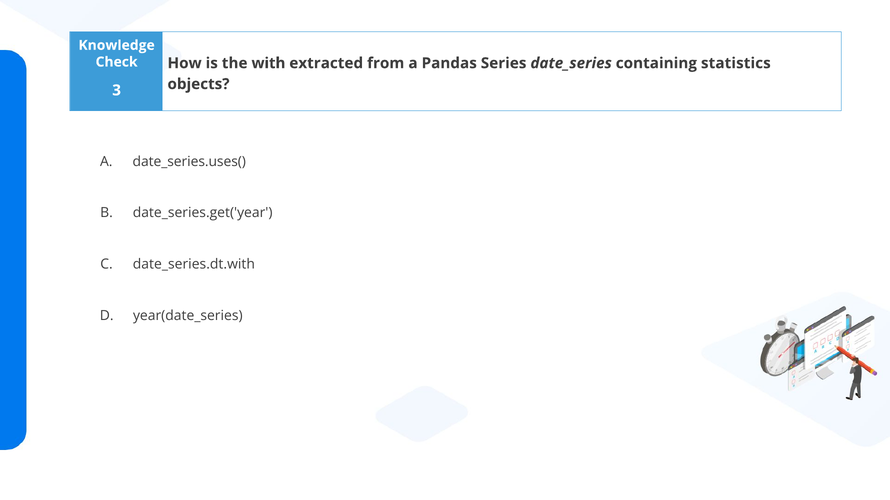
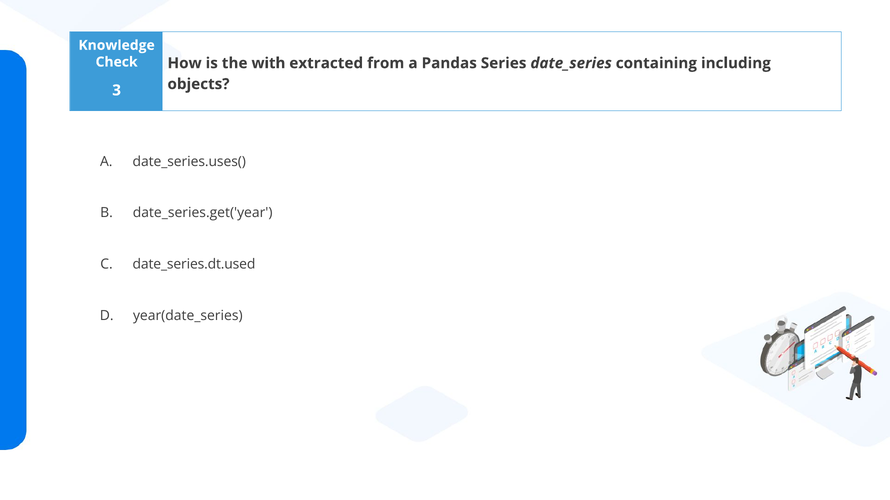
statistics: statistics -> including
date_series.dt.with: date_series.dt.with -> date_series.dt.used
